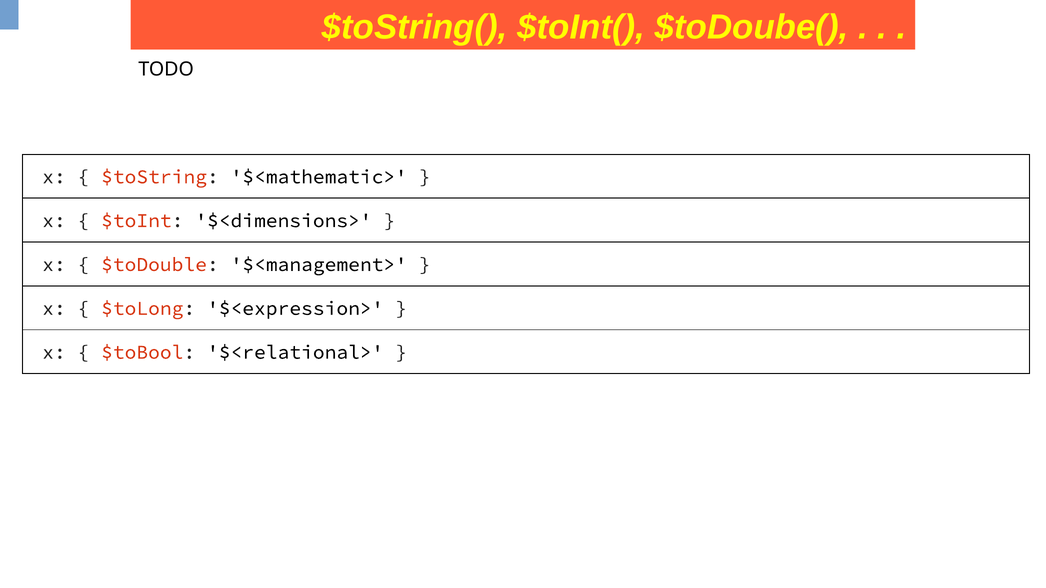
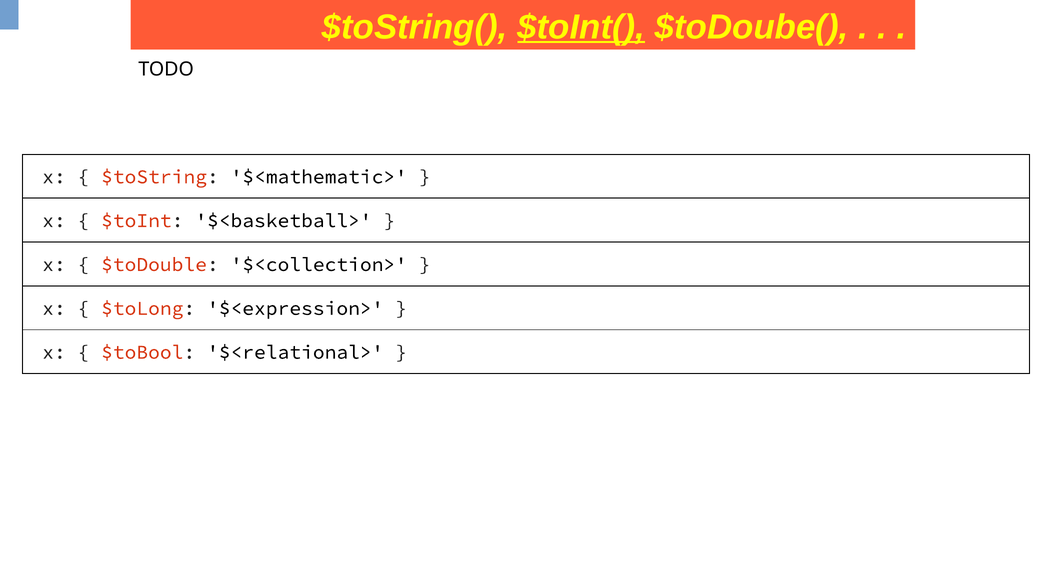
$toInt( underline: none -> present
$<dimensions>: $<dimensions> -> $<basketball>
$<management>: $<management> -> $<collection>
